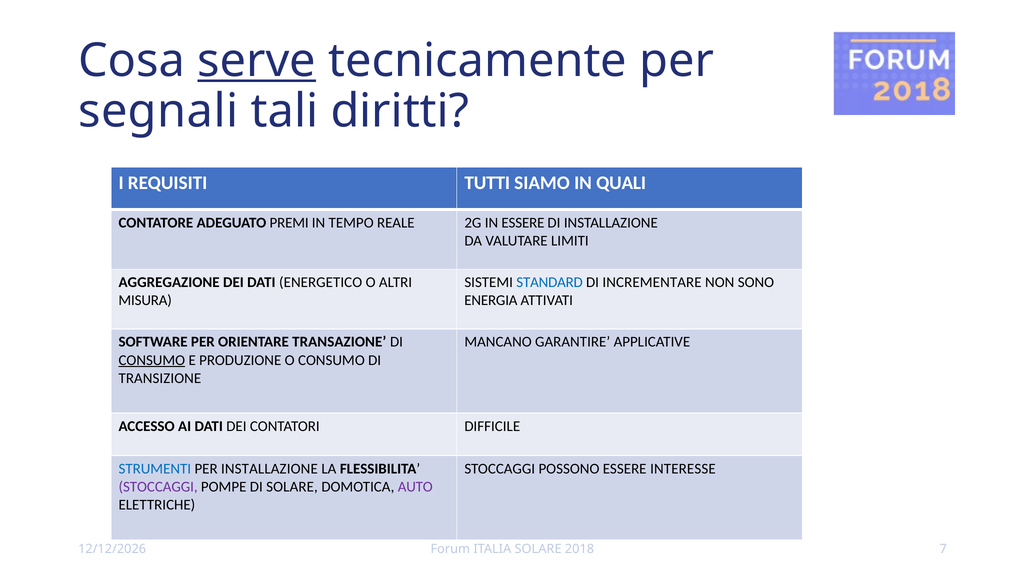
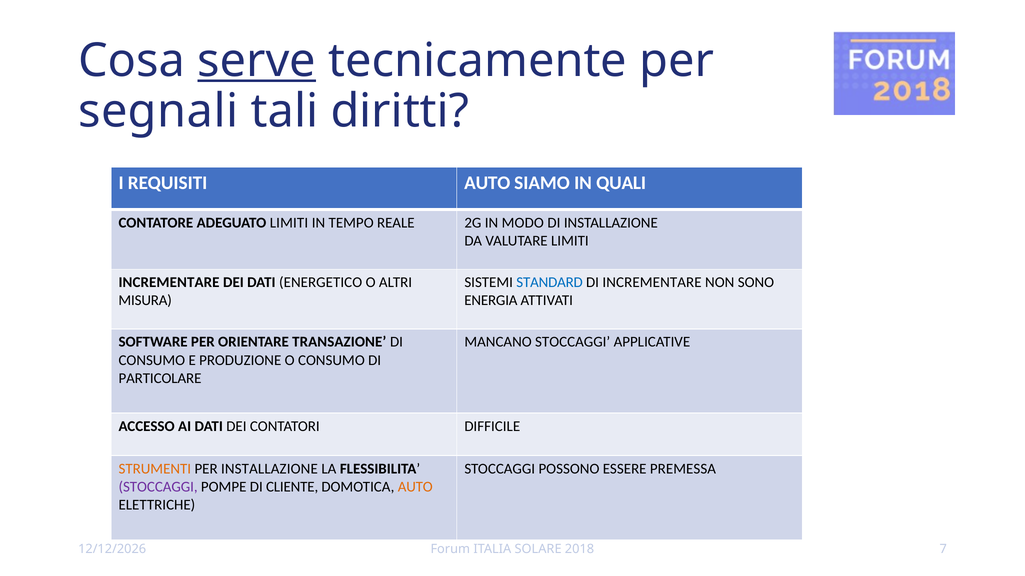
REQUISITI TUTTI: TUTTI -> AUTO
ADEGUATO PREMI: PREMI -> LIMITI
IN ESSERE: ESSERE -> MODO
AGGREGAZIONE at (169, 283): AGGREGAZIONE -> INCREMENTARE
MANCANO GARANTIRE: GARANTIRE -> STOCCAGGI
CONSUMO at (152, 360) underline: present -> none
TRANSIZIONE: TRANSIZIONE -> PARTICOLARE
STRUMENTI colour: blue -> orange
INTERESSE: INTERESSE -> PREMESSA
DI SOLARE: SOLARE -> CLIENTE
AUTO at (415, 487) colour: purple -> orange
